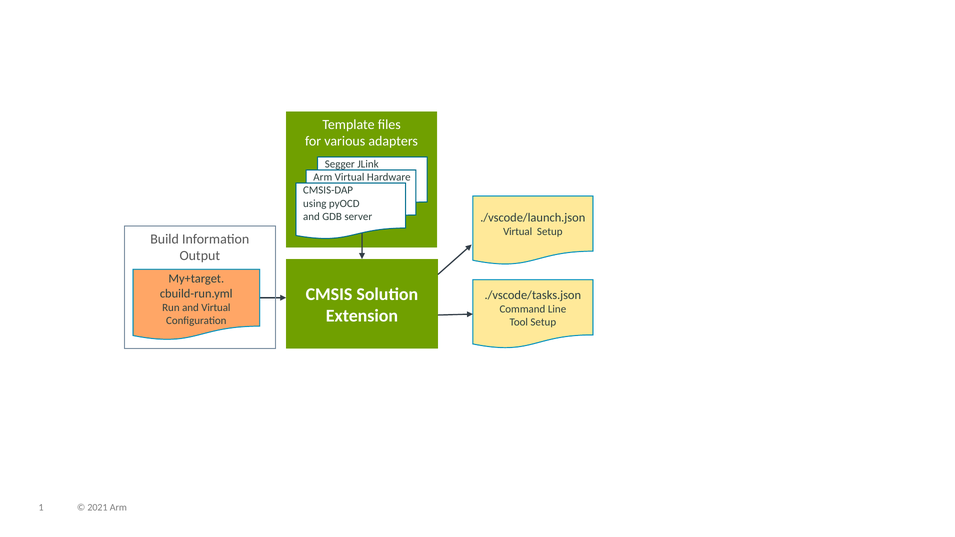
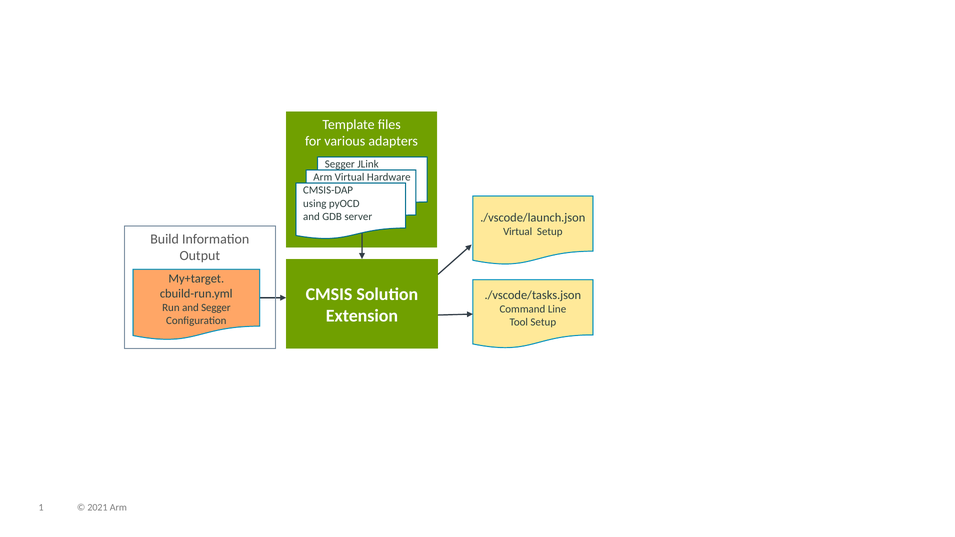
and Virtual: Virtual -> Segger
